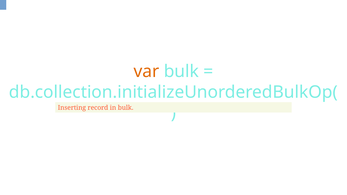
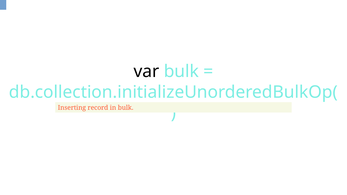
var colour: orange -> black
